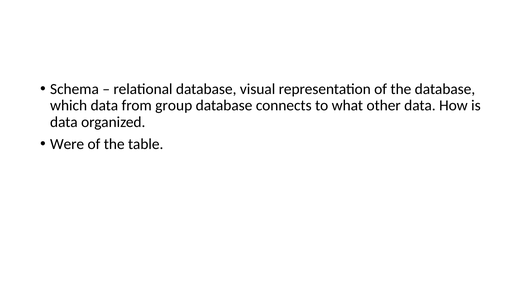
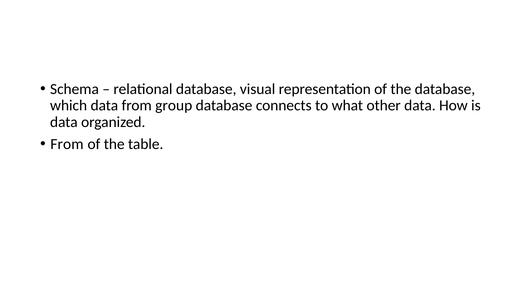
Were at (67, 144): Were -> From
